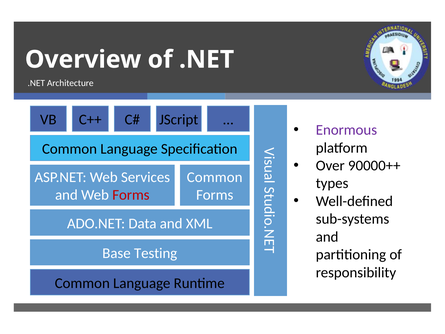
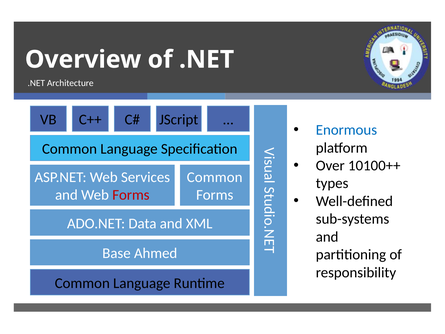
Enormous colour: purple -> blue
90000++: 90000++ -> 10100++
Testing: Testing -> Ahmed
